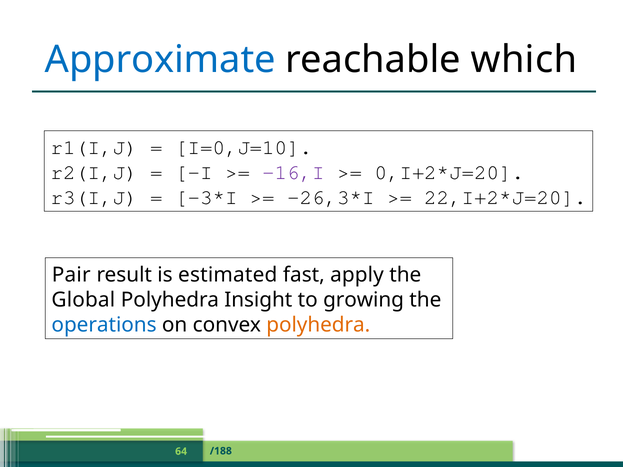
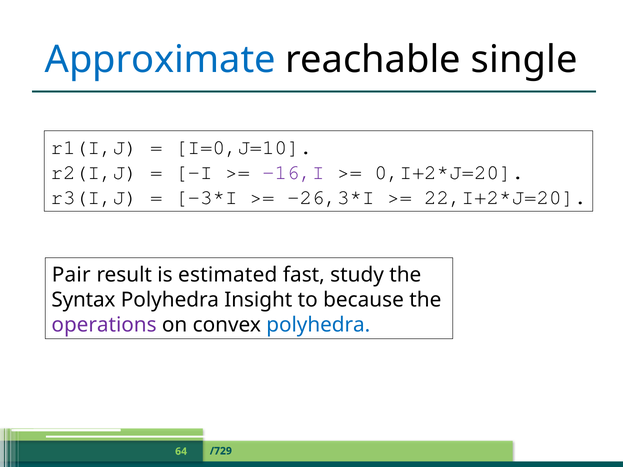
which: which -> single
apply: apply -> study
Global: Global -> Syntax
growing: growing -> because
operations colour: blue -> purple
polyhedra at (318, 325) colour: orange -> blue
/188: /188 -> /729
